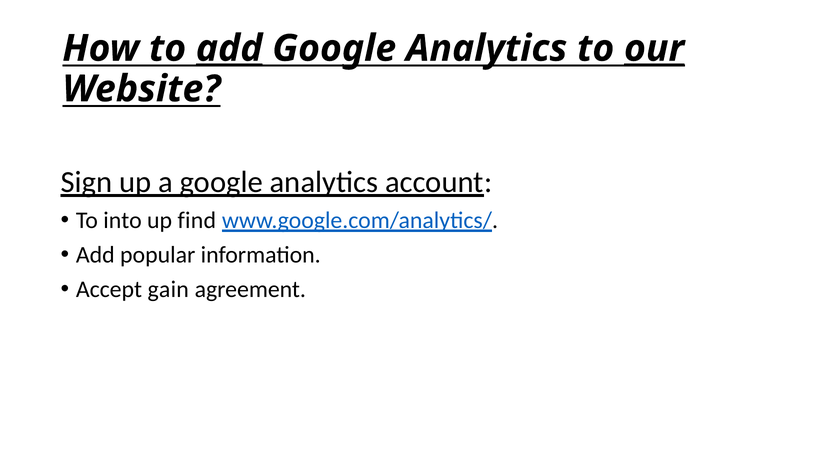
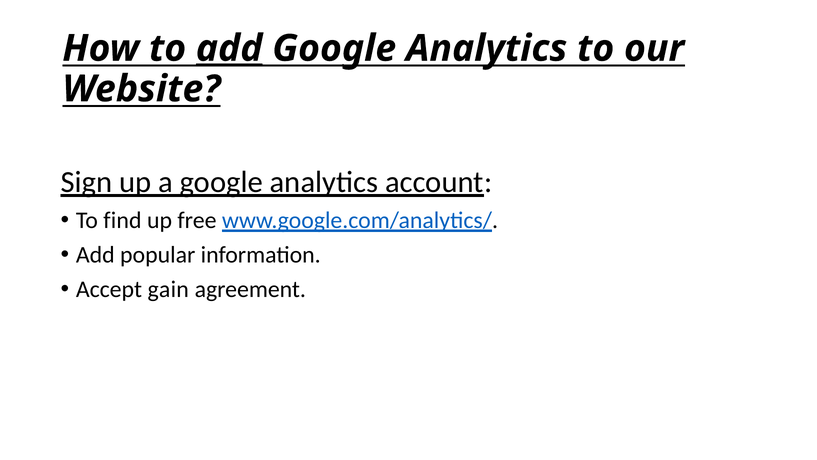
our underline: present -> none
into: into -> find
find: find -> free
